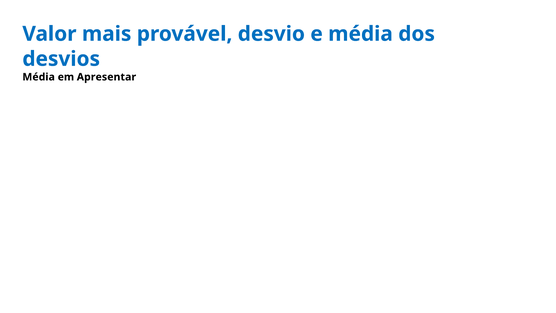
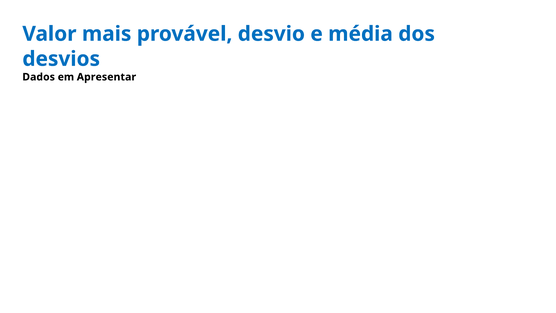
Média at (39, 77): Média -> Dados
